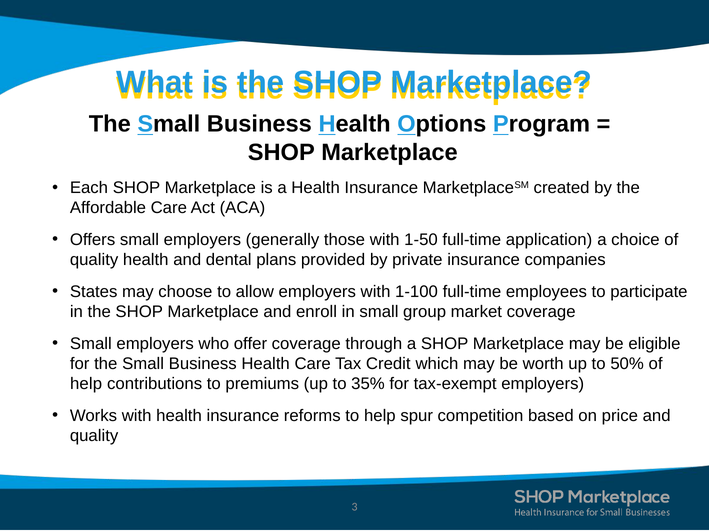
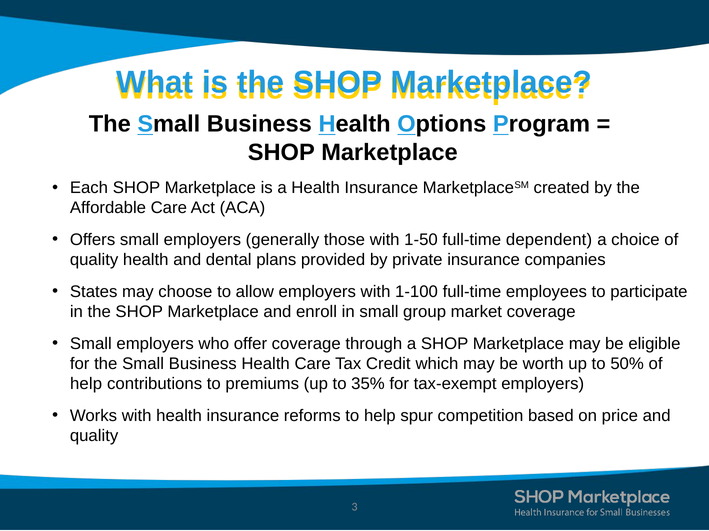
application: application -> dependent
